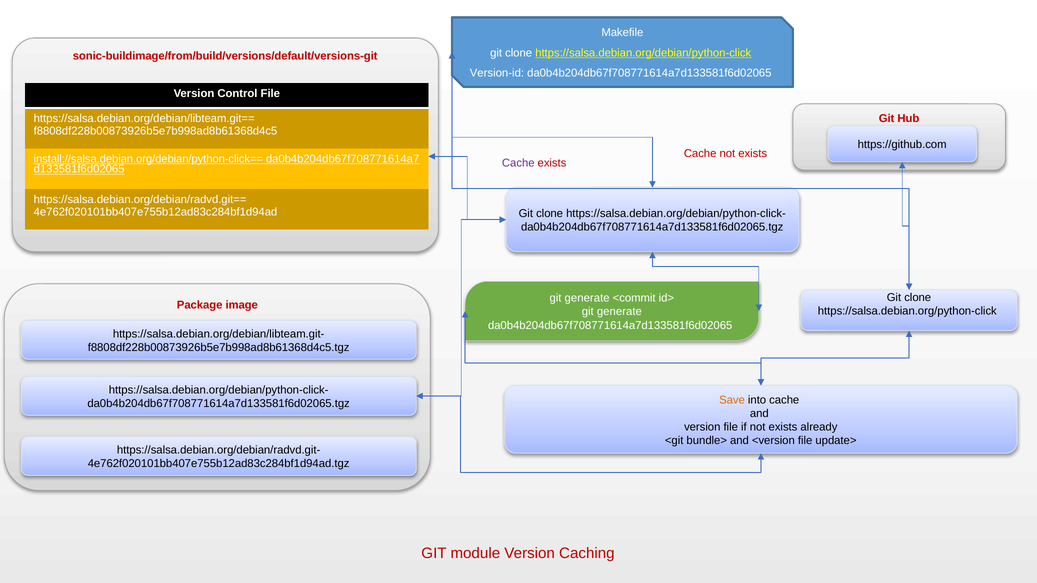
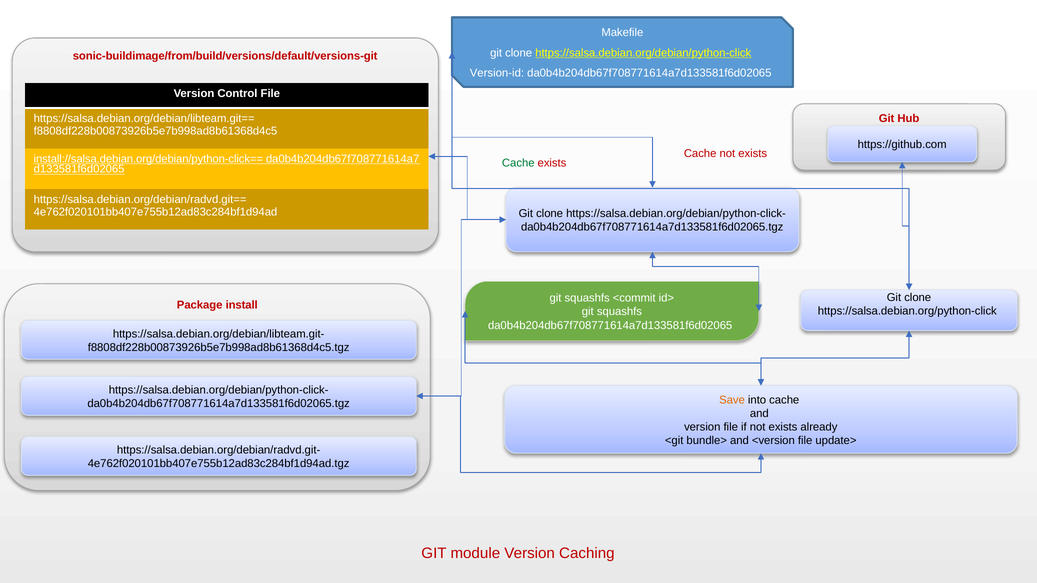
Cache at (518, 163) colour: purple -> green
generate at (587, 298): generate -> squashfs
image: image -> install
generate at (619, 312): generate -> squashfs
